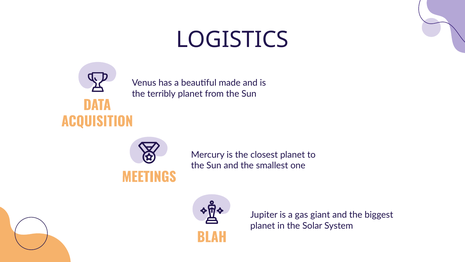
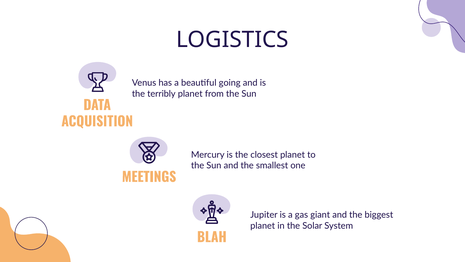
made: made -> going
